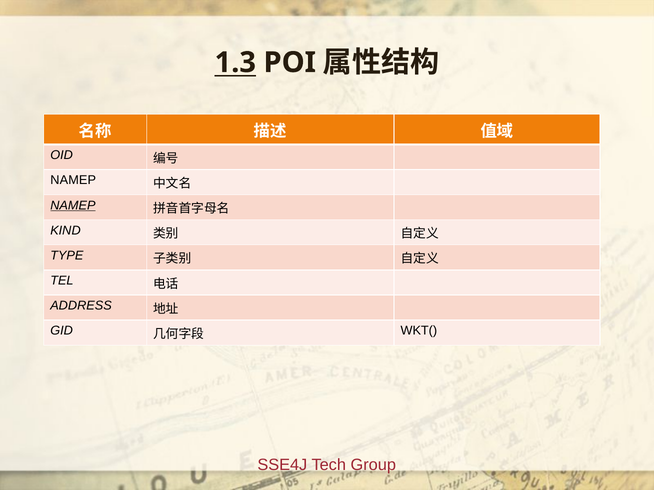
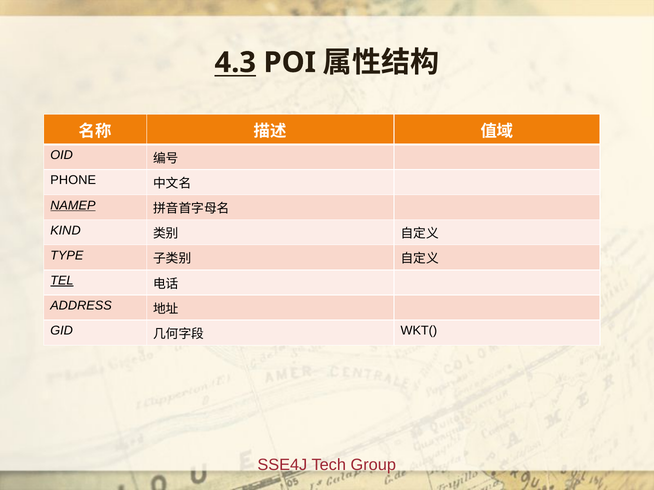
1.3: 1.3 -> 4.3
NAMEP at (73, 180): NAMEP -> PHONE
TEL underline: none -> present
